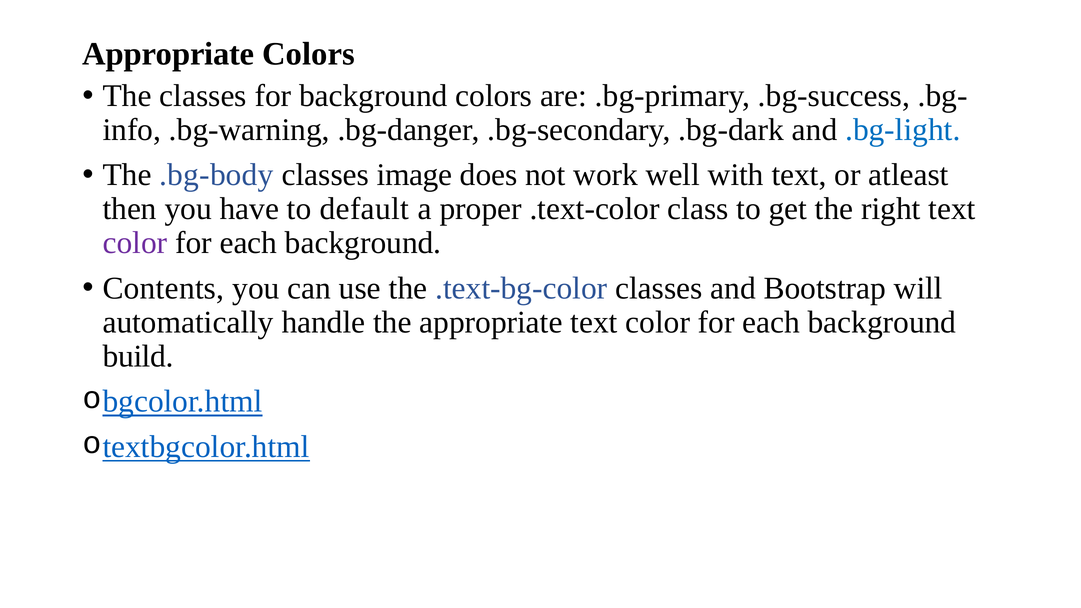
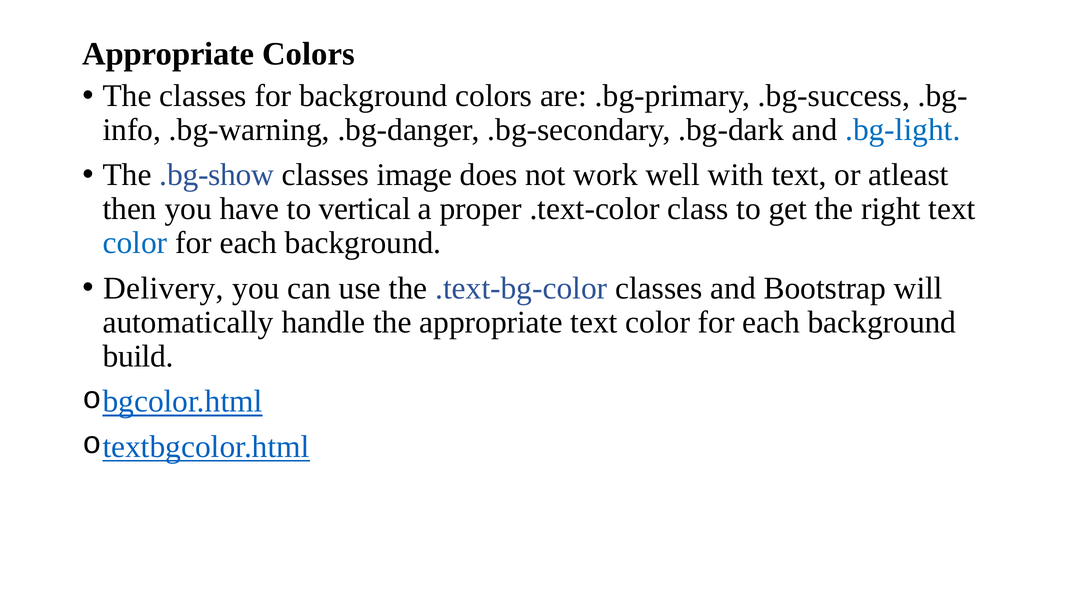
.bg-body: .bg-body -> .bg-show
default: default -> vertical
color at (135, 243) colour: purple -> blue
Contents: Contents -> Delivery
